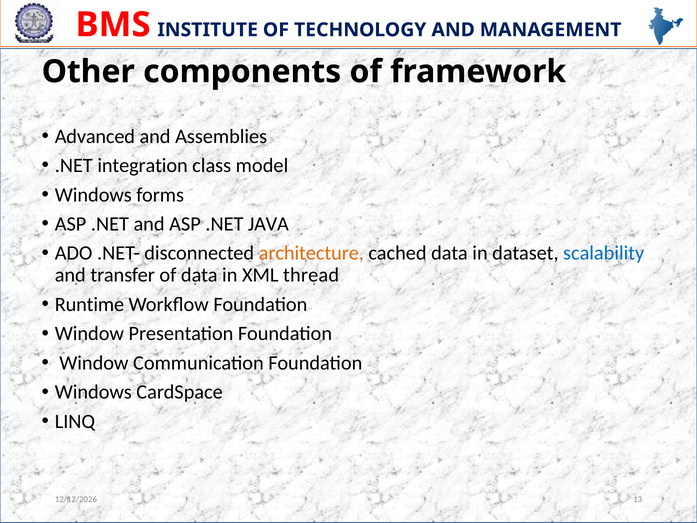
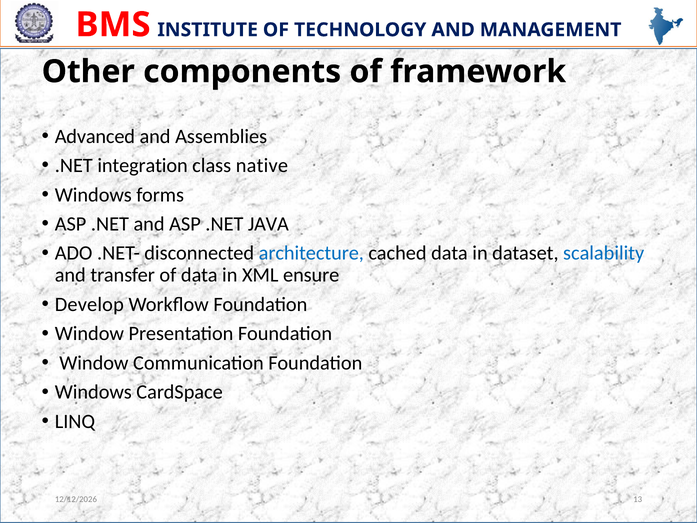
model: model -> native
architecture colour: orange -> blue
thread: thread -> ensure
Runtime: Runtime -> Develop
